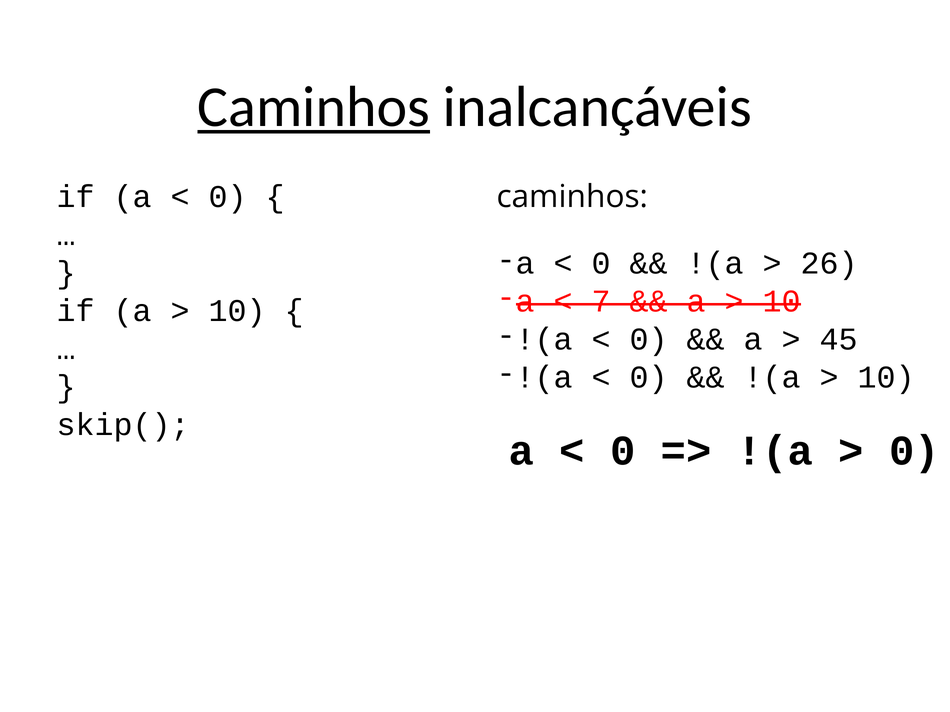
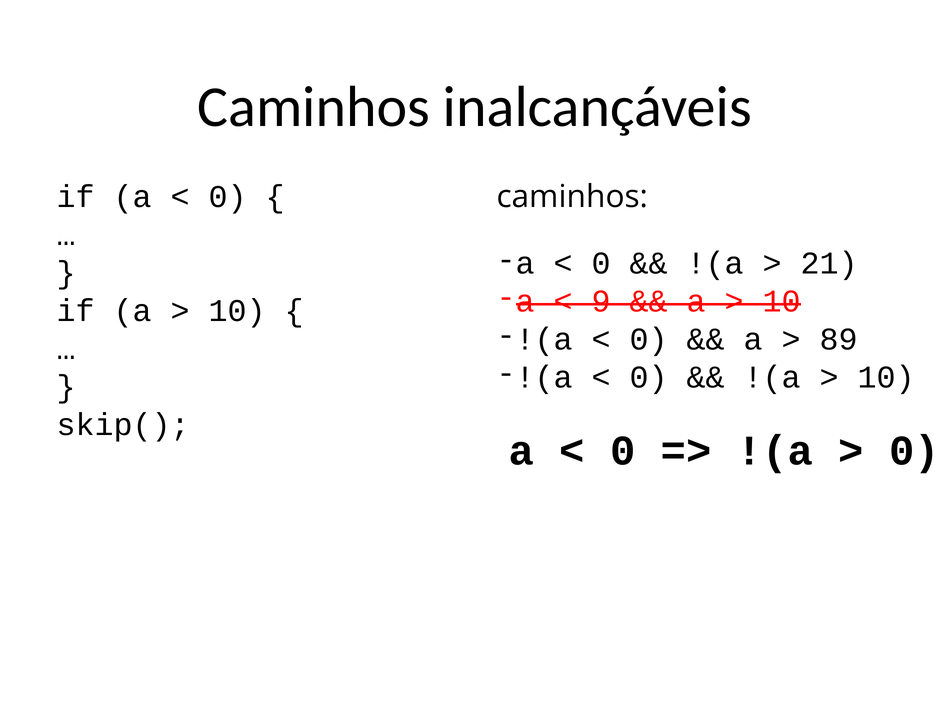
Caminhos at (314, 107) underline: present -> none
26: 26 -> 21
7: 7 -> 9
45: 45 -> 89
